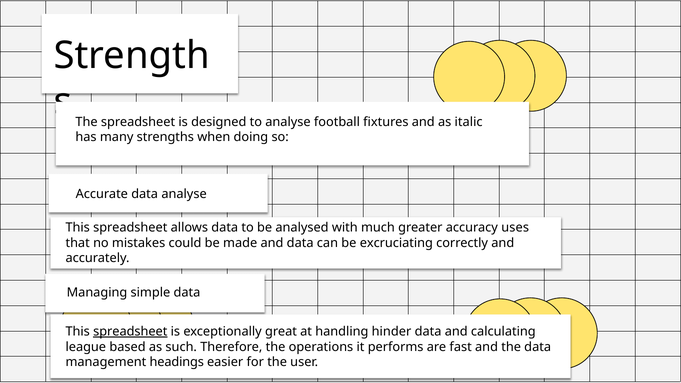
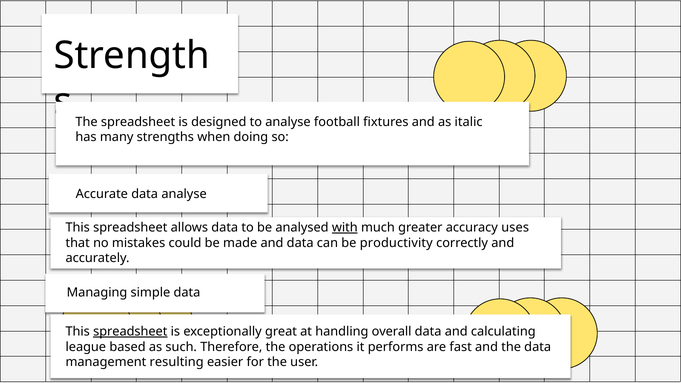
with underline: none -> present
excruciating: excruciating -> productivity
hinder: hinder -> overall
headings: headings -> resulting
